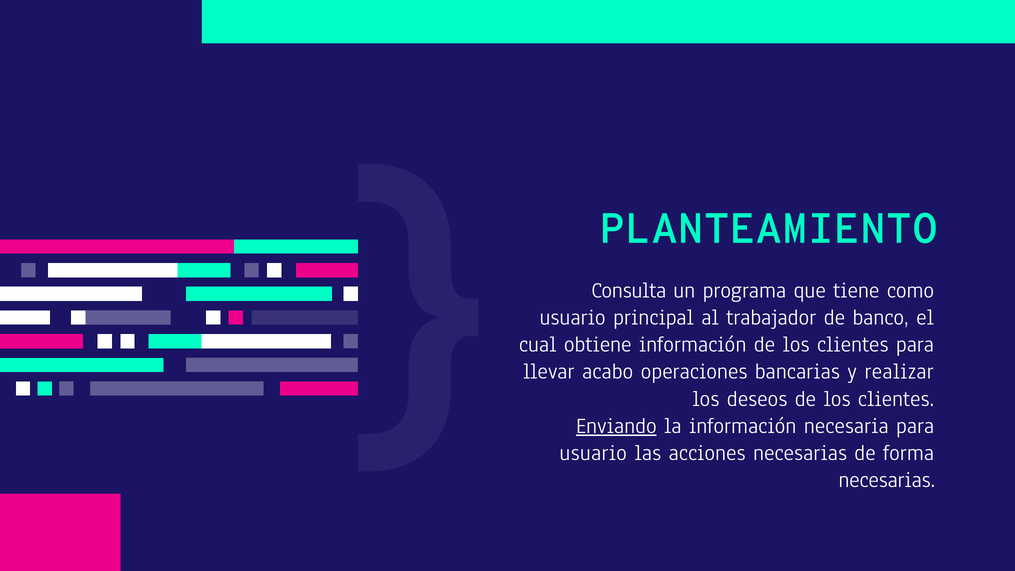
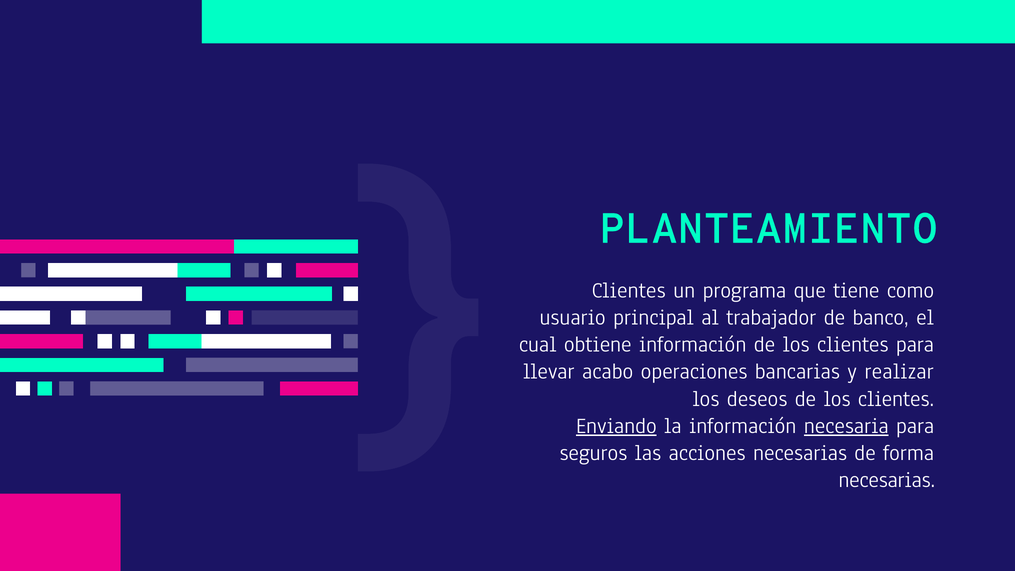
Consulta at (629, 290): Consulta -> Clientes
necesaria underline: none -> present
usuario at (593, 453): usuario -> seguros
